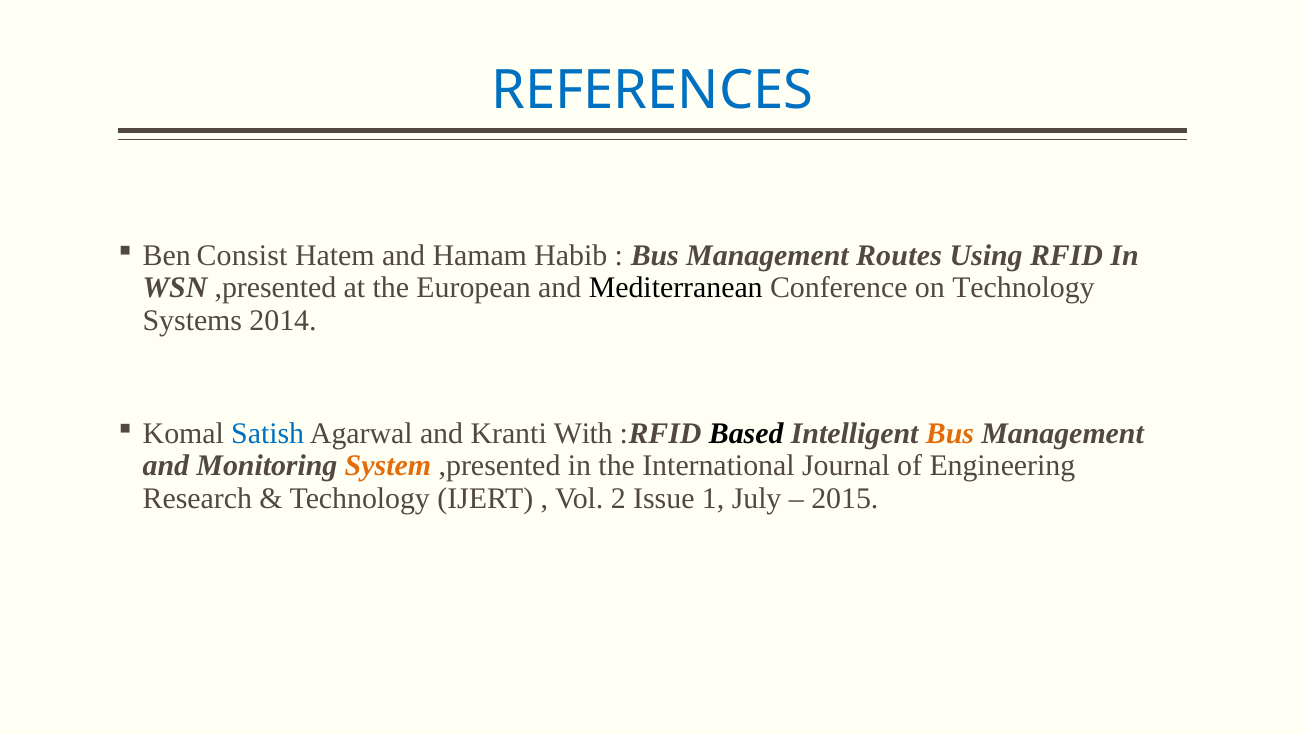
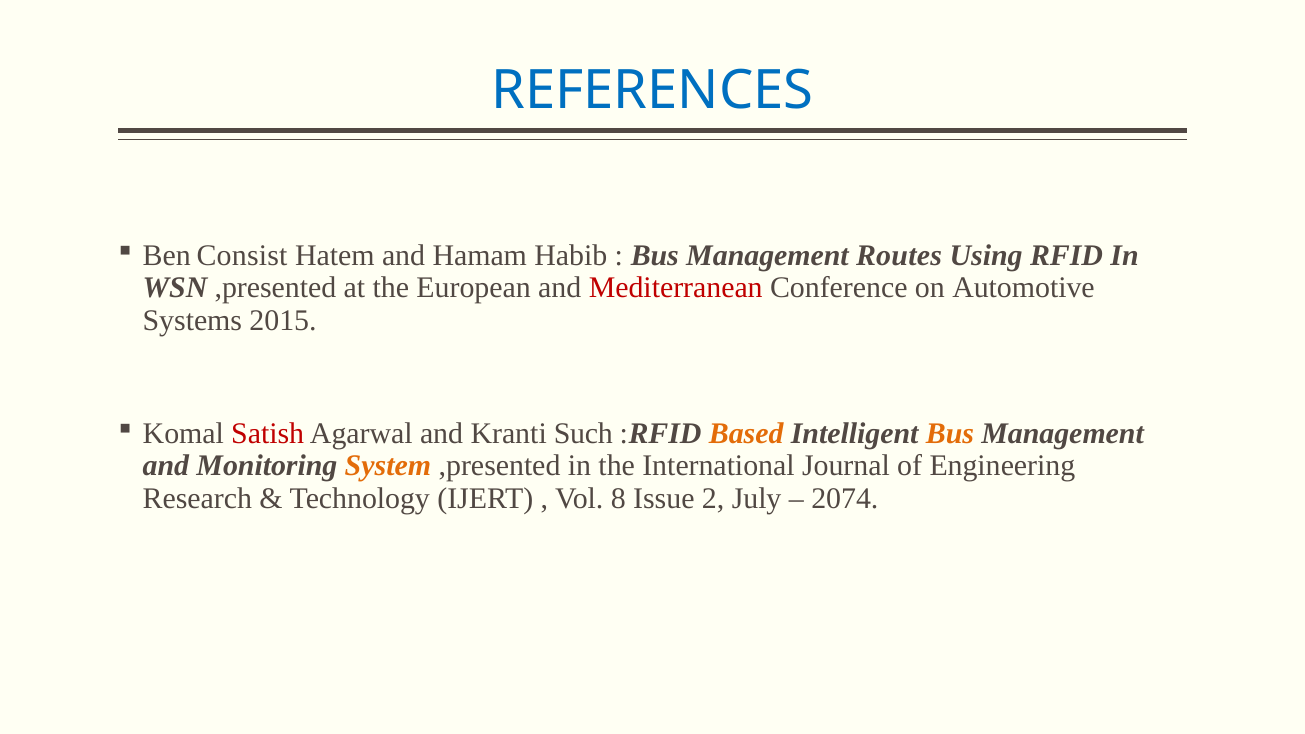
Mediterranean colour: black -> red
on Technology: Technology -> Automotive
2014: 2014 -> 2015
Satish colour: blue -> red
With: With -> Such
Based colour: black -> orange
2: 2 -> 8
1: 1 -> 2
2015: 2015 -> 2074
